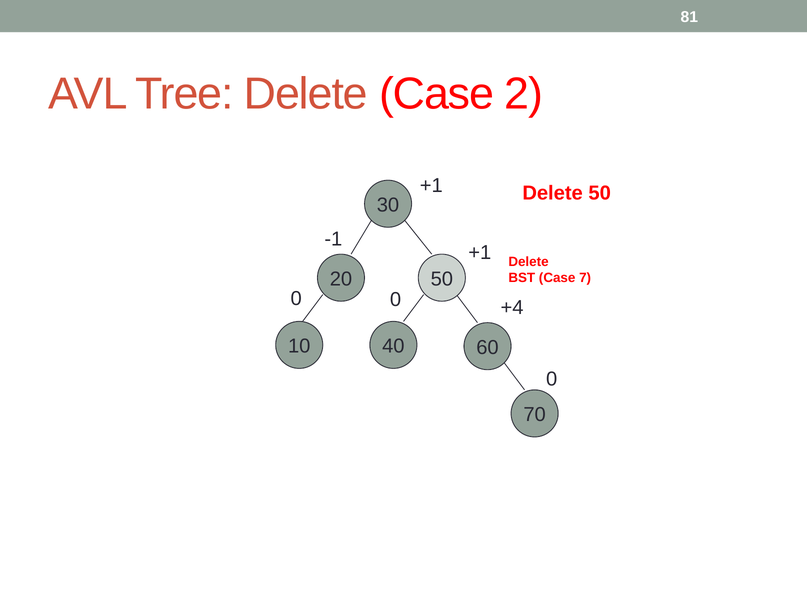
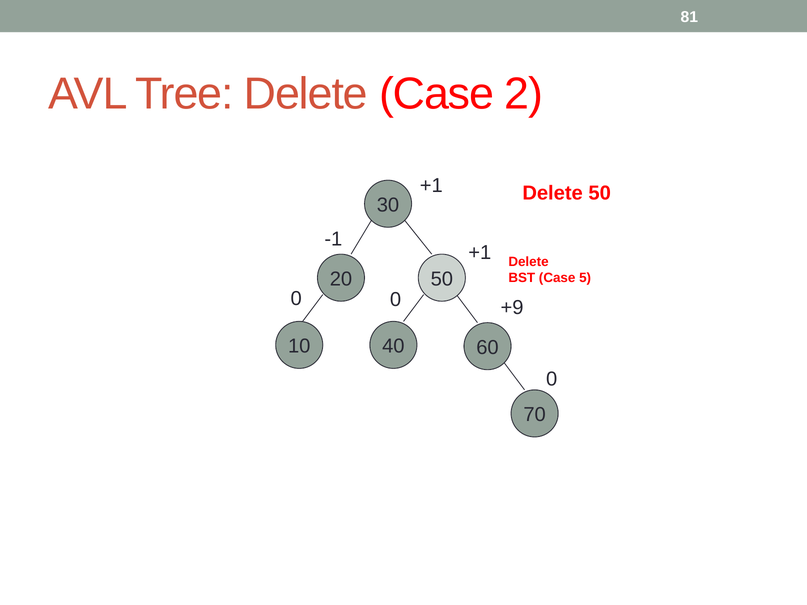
7: 7 -> 5
+4: +4 -> +9
